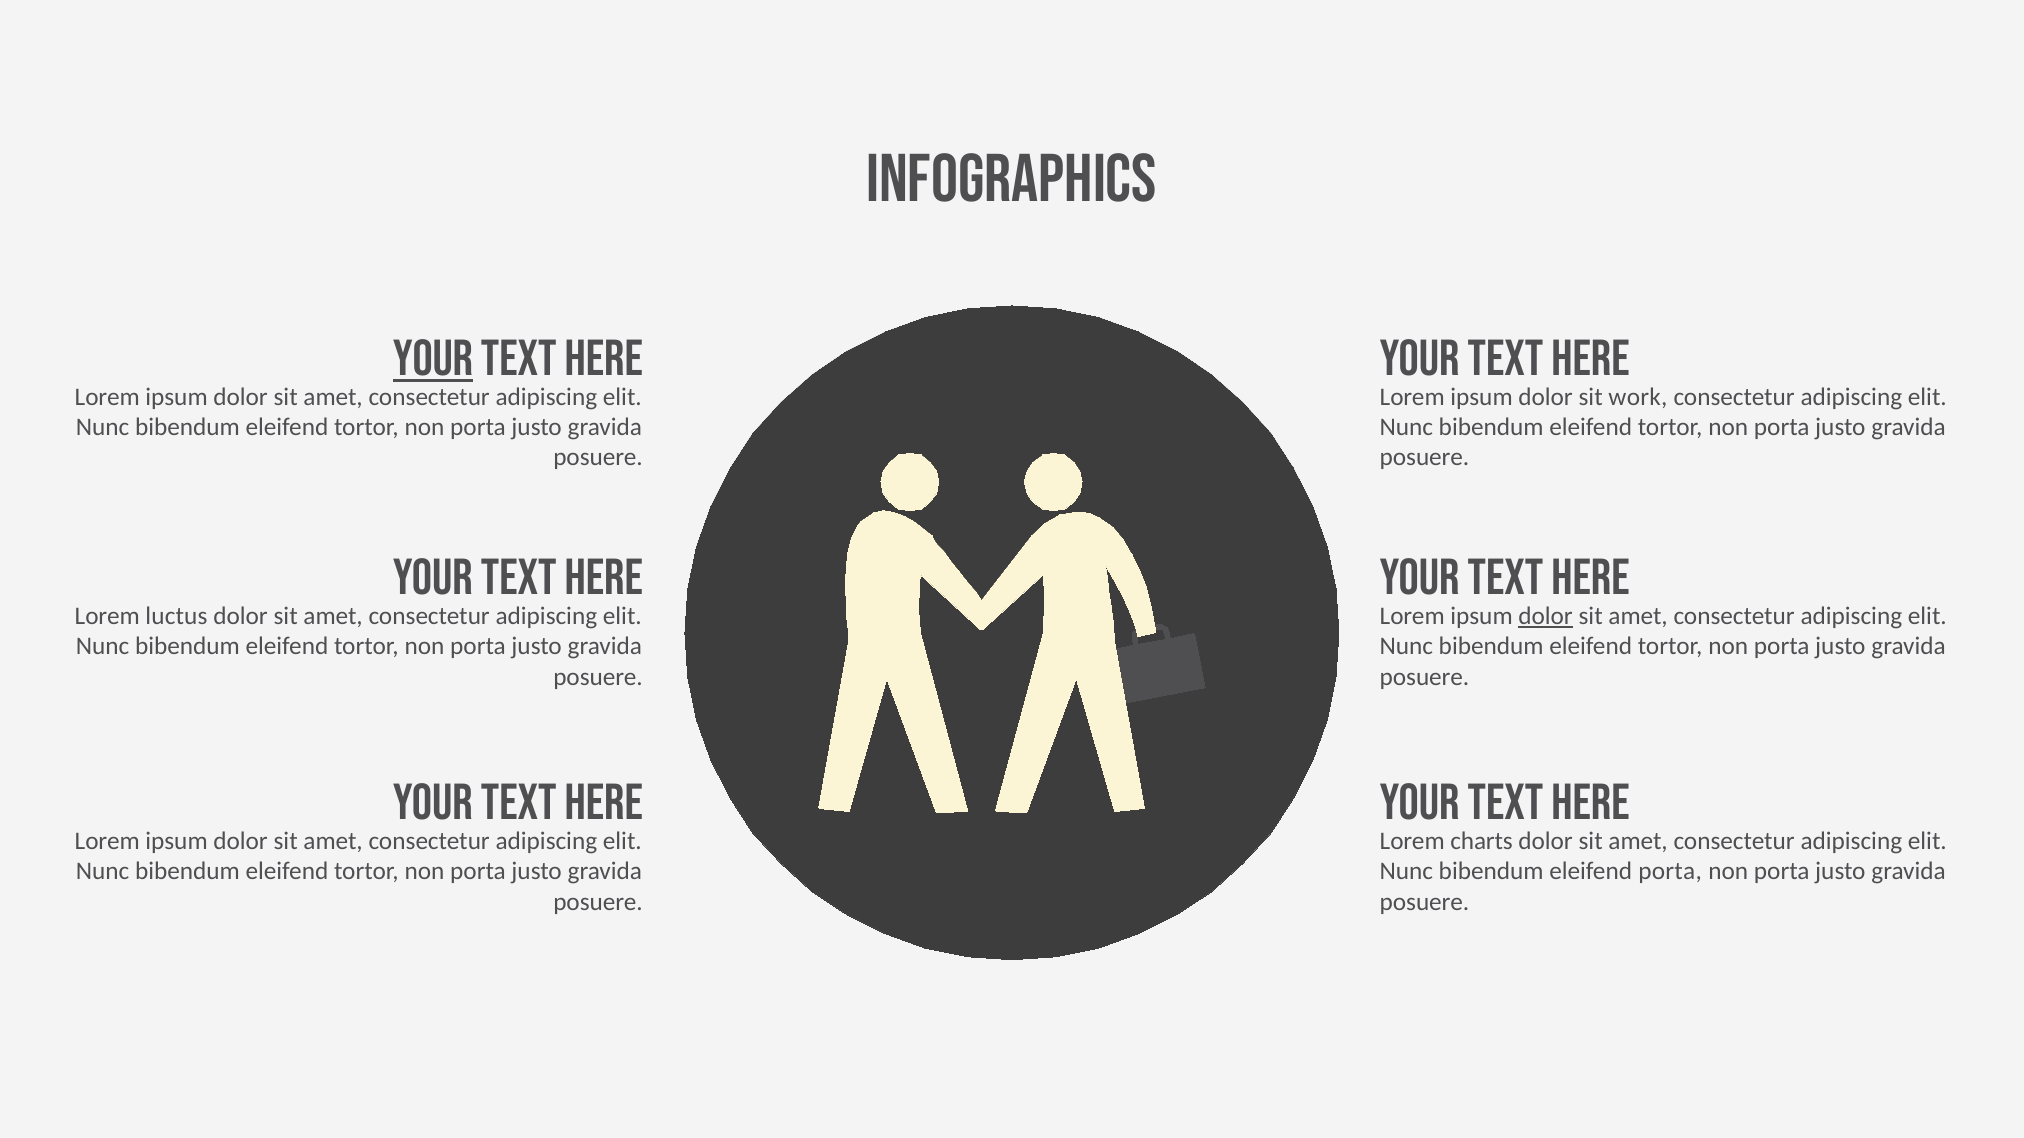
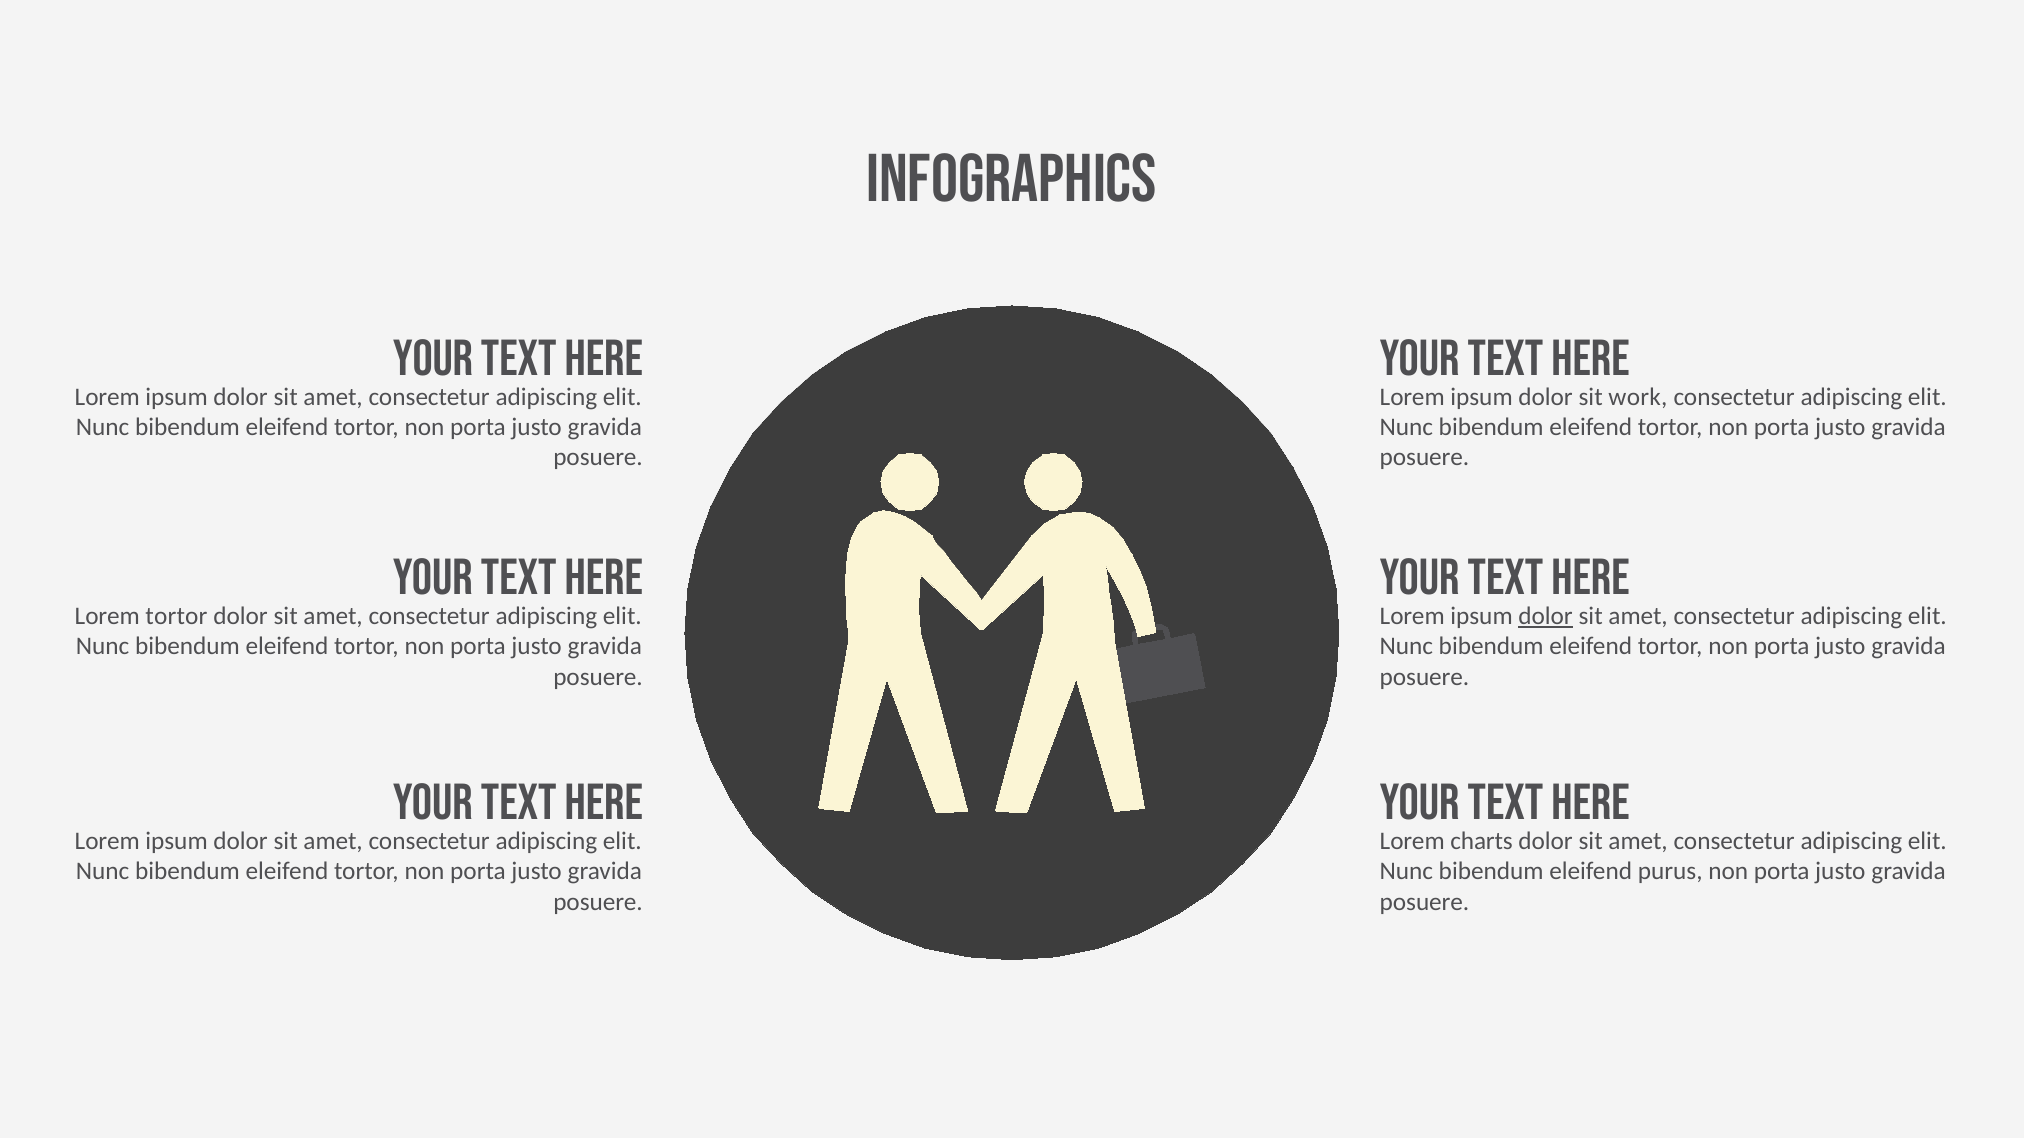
Your at (433, 359) underline: present -> none
Lorem luctus: luctus -> tortor
eleifend porta: porta -> purus
